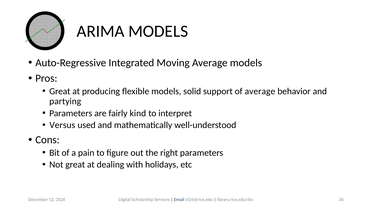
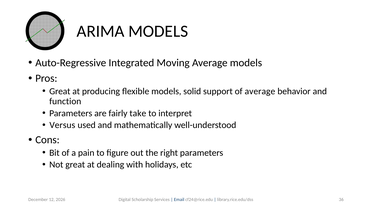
partying: partying -> function
kind: kind -> take
